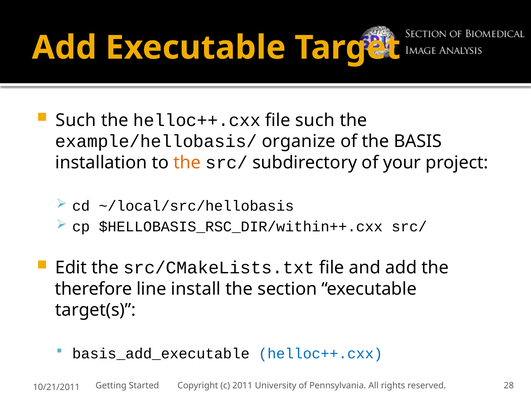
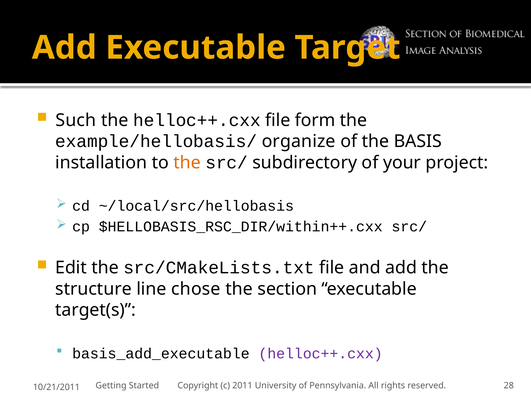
file such: such -> form
therefore: therefore -> structure
install: install -> chose
helloc++.cxx at (321, 354) colour: blue -> purple
